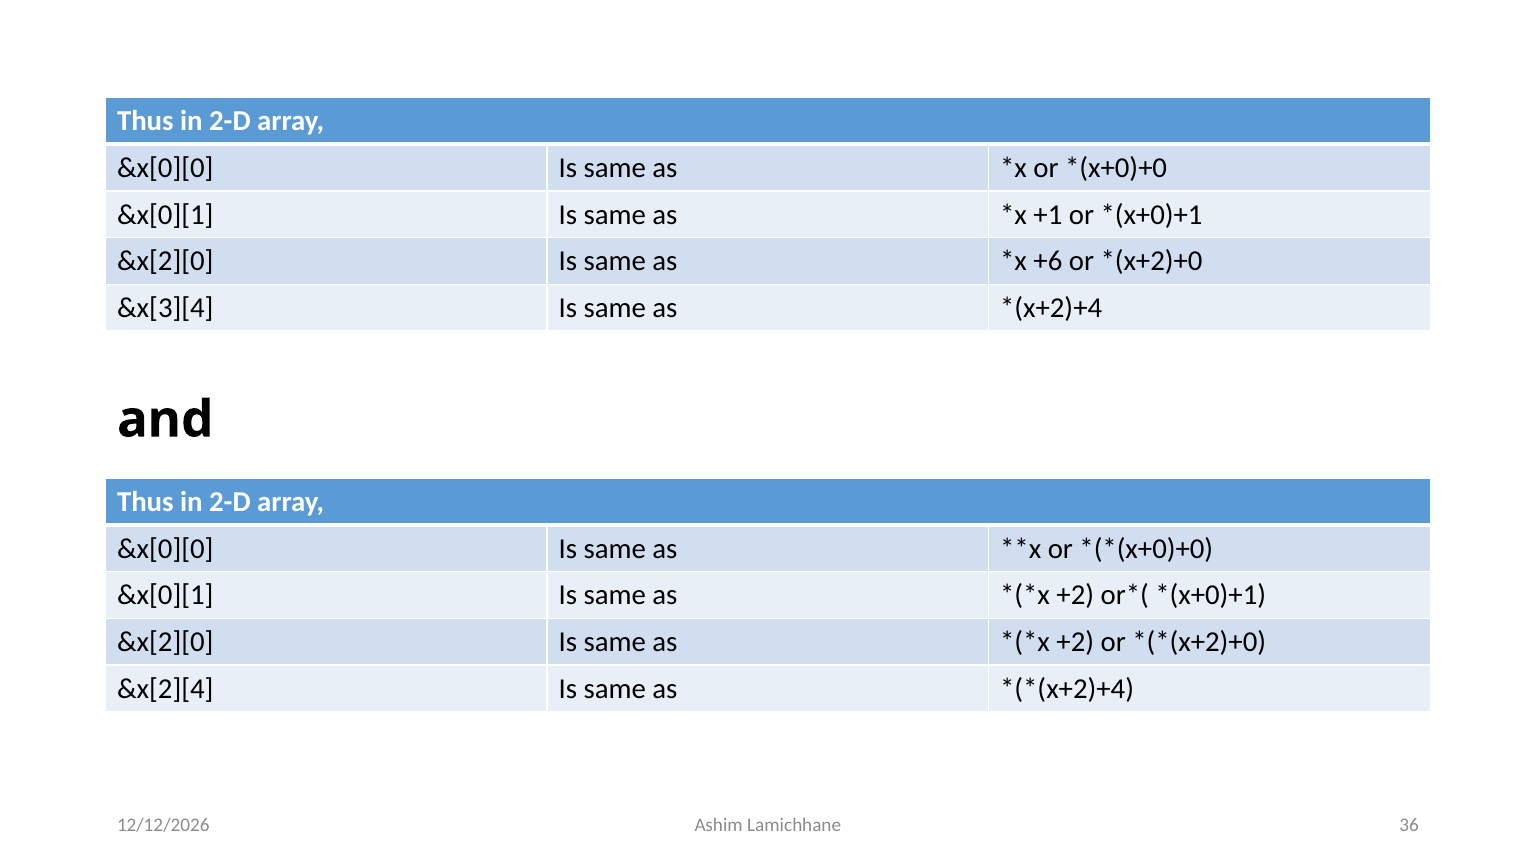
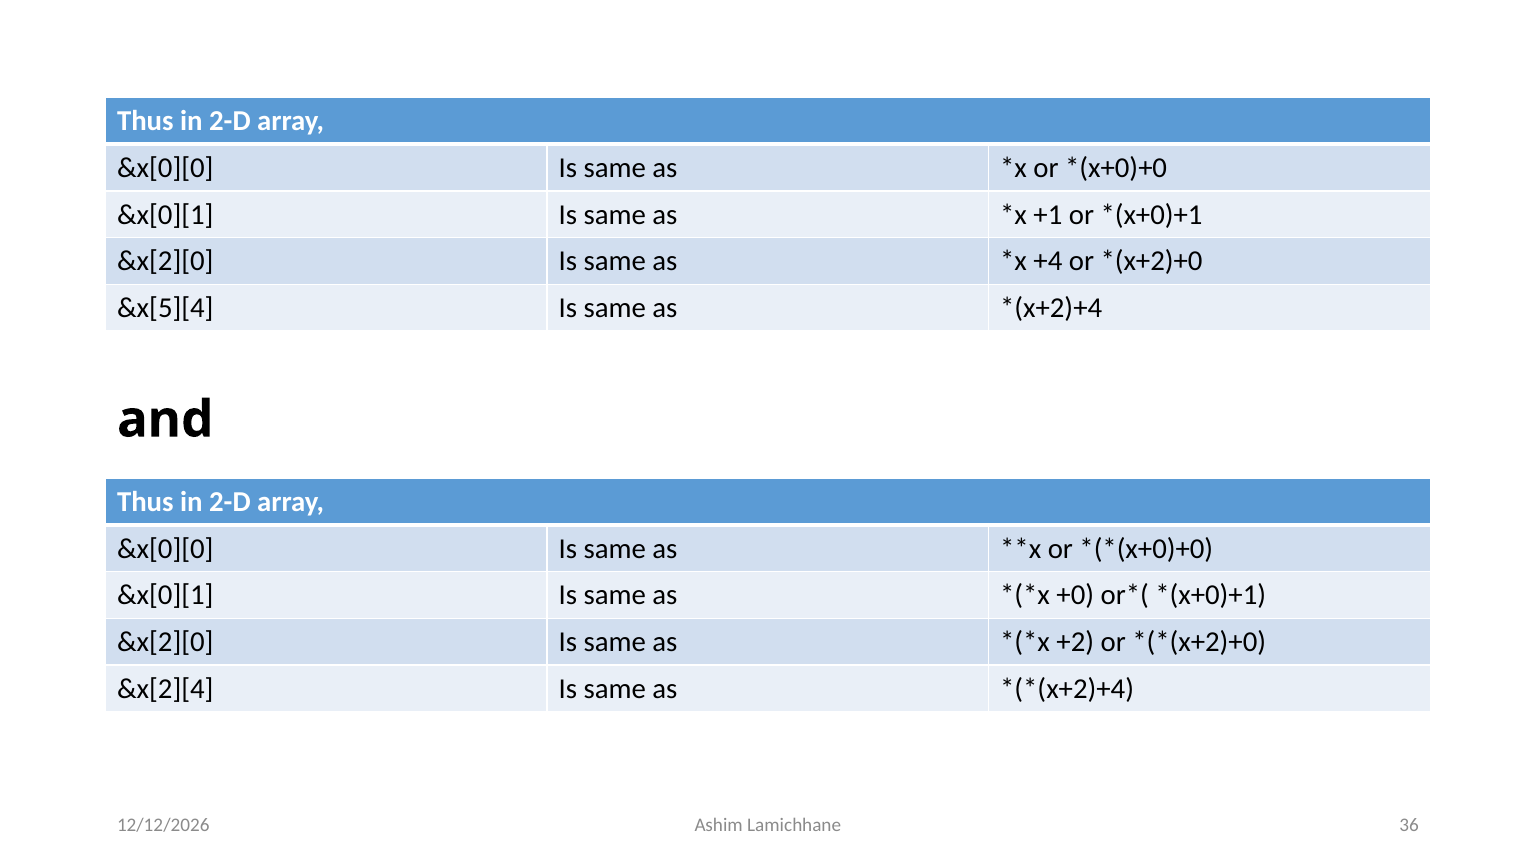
+6: +6 -> +4
&x[3][4: &x[3][4 -> &x[5][4
+2 at (1075, 595): +2 -> +0
